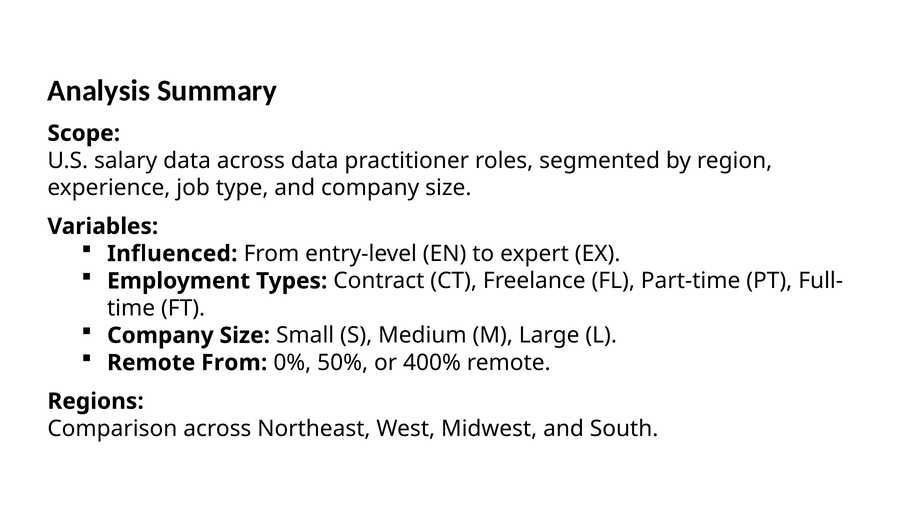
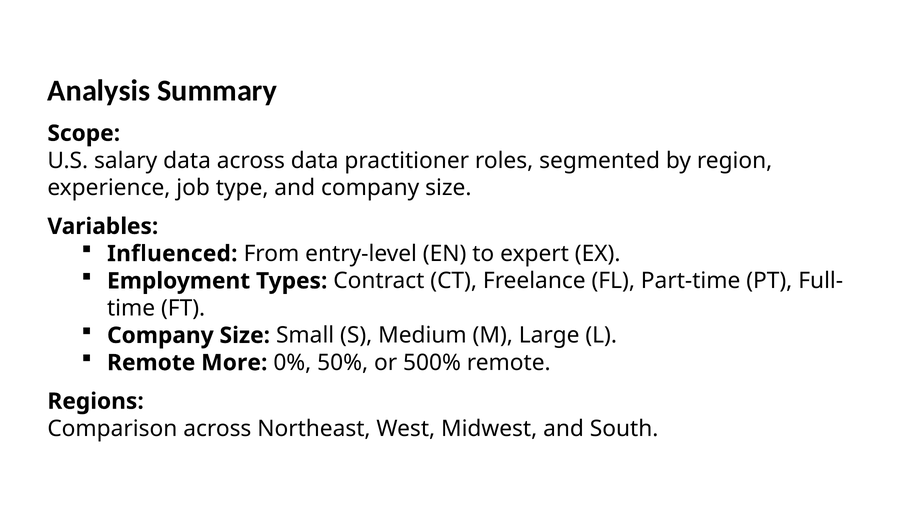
Remote From: From -> More
400%: 400% -> 500%
